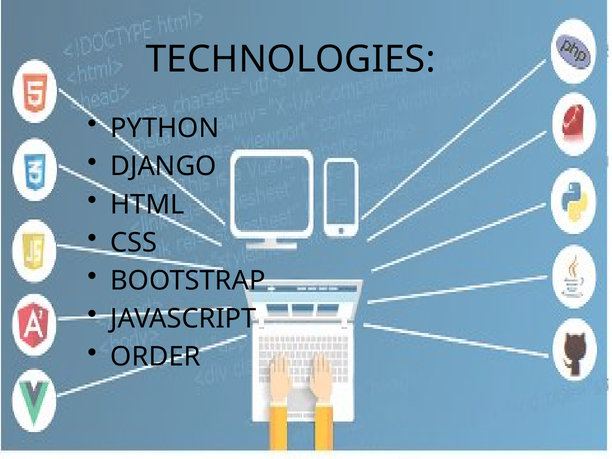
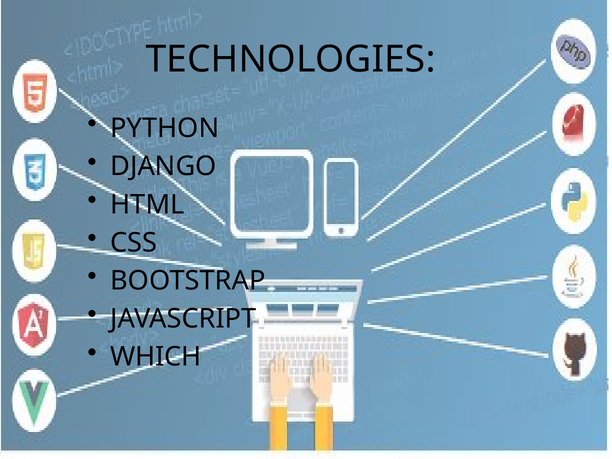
ORDER: ORDER -> WHICH
